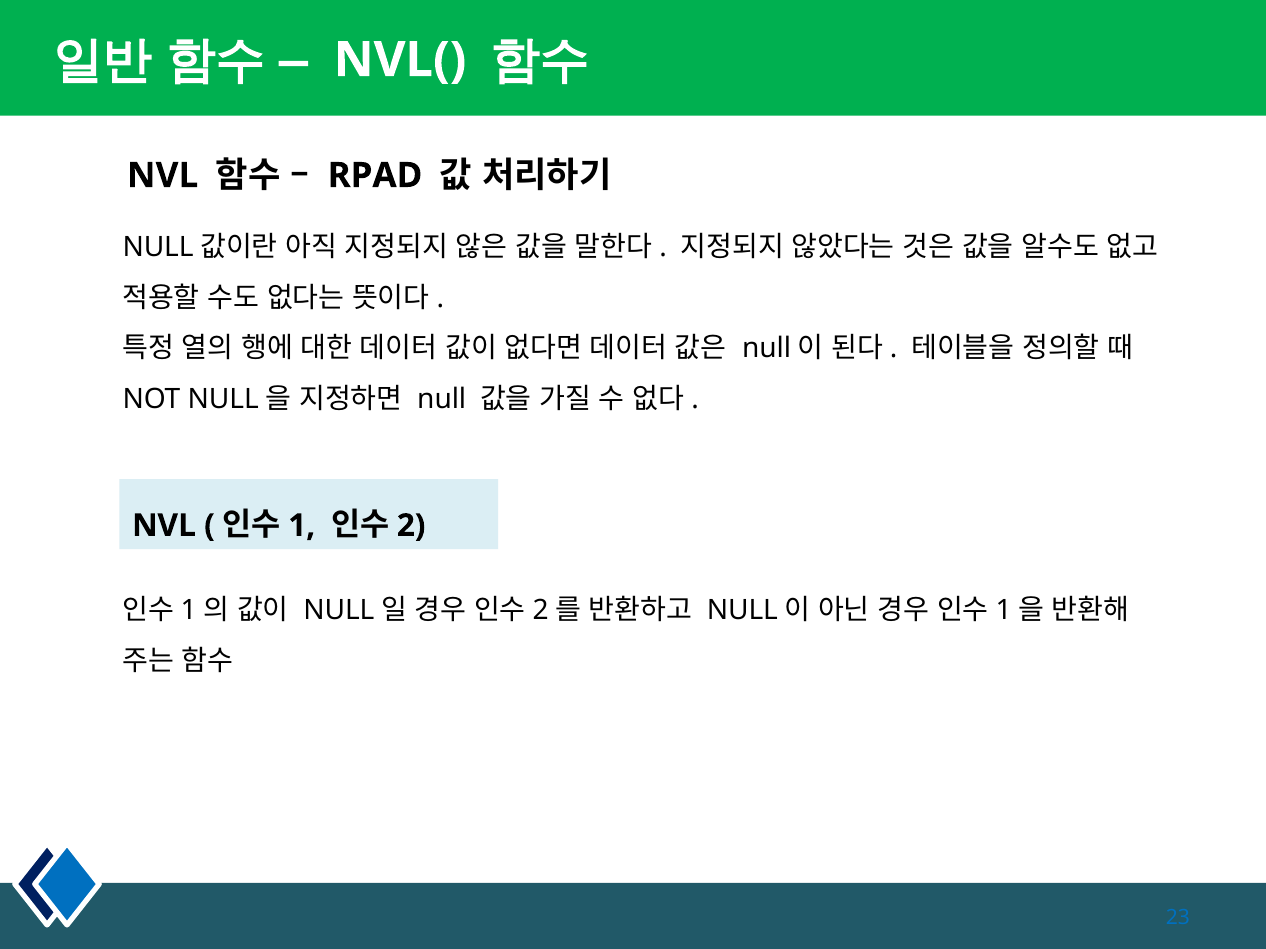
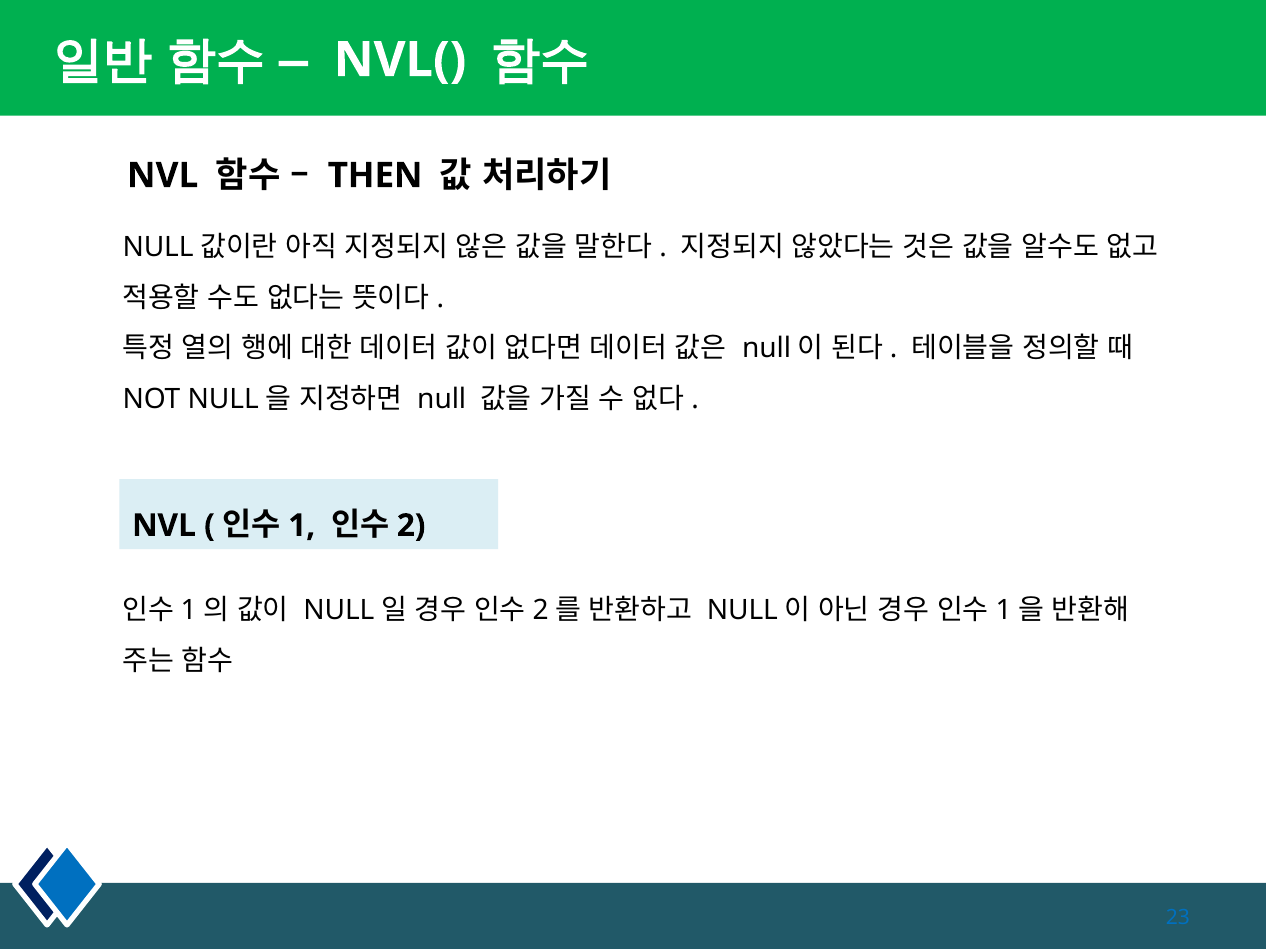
RPAD: RPAD -> THEN
